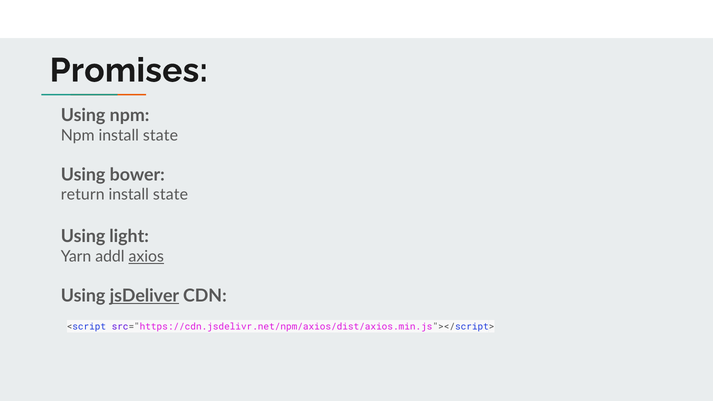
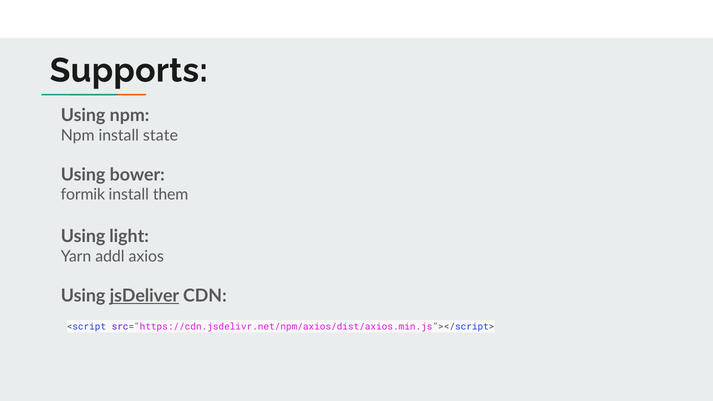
Promises: Promises -> Supports
return: return -> formik
state at (170, 195): state -> them
axios underline: present -> none
